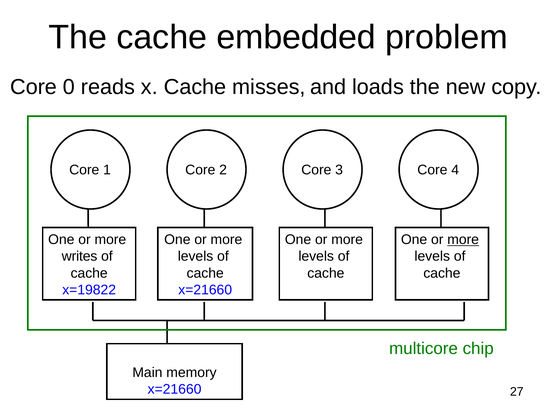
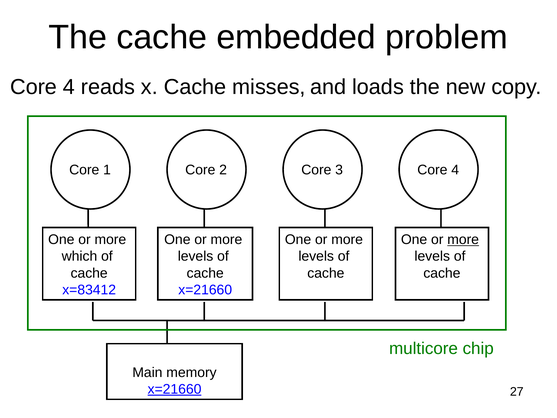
0 at (69, 87): 0 -> 4
writes: writes -> which
x=19822: x=19822 -> x=83412
x=21660 at (175, 389) underline: none -> present
